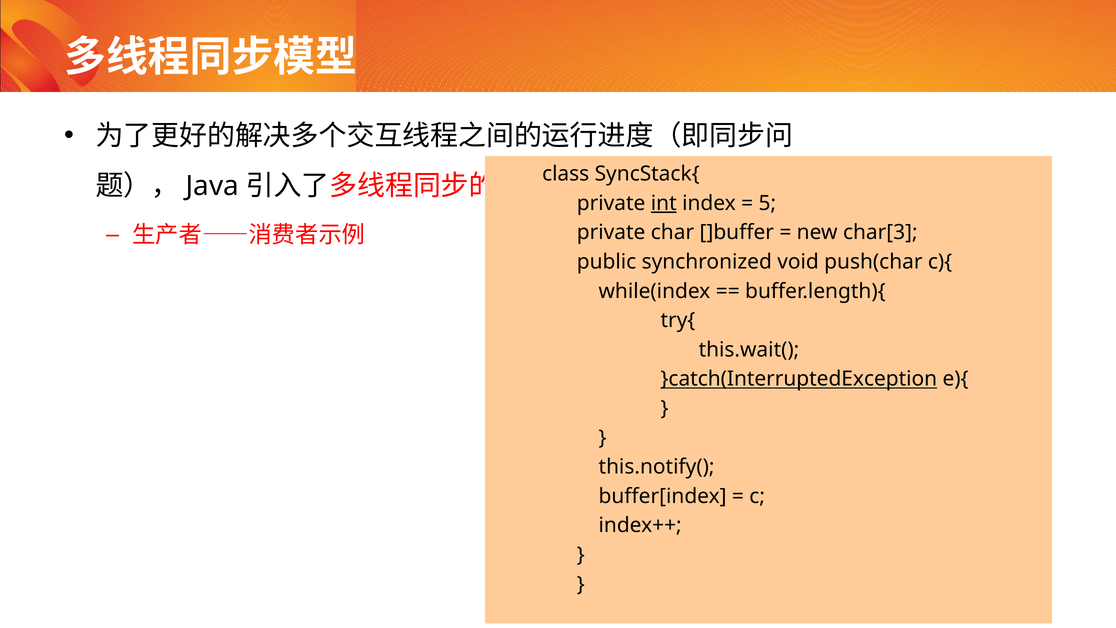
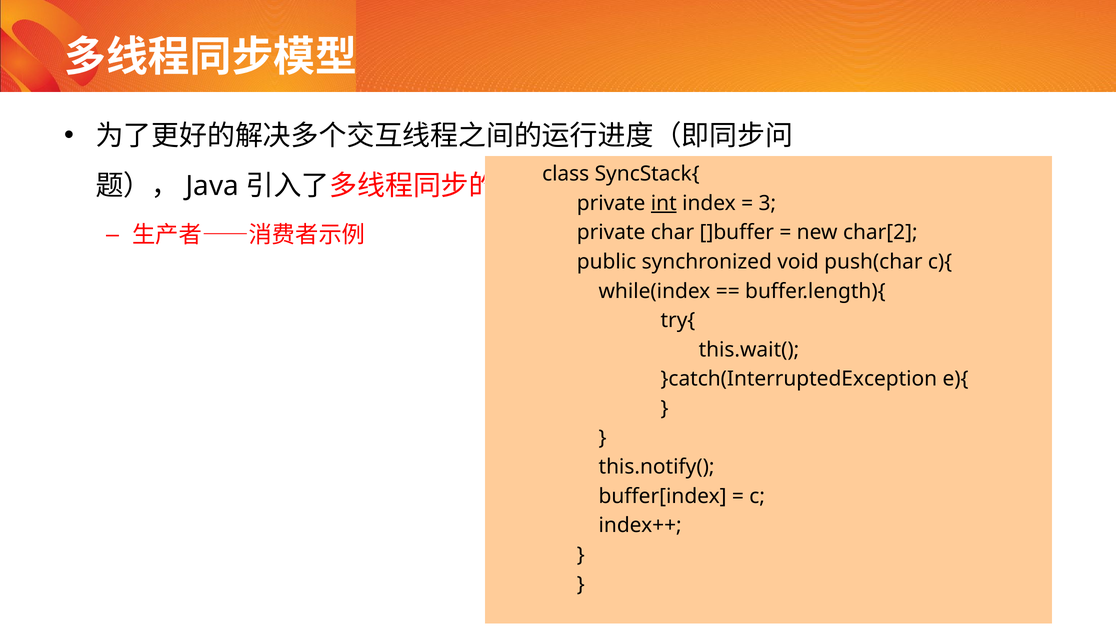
5: 5 -> 3
char[3: char[3 -> char[2
}catch(InterruptedException underline: present -> none
